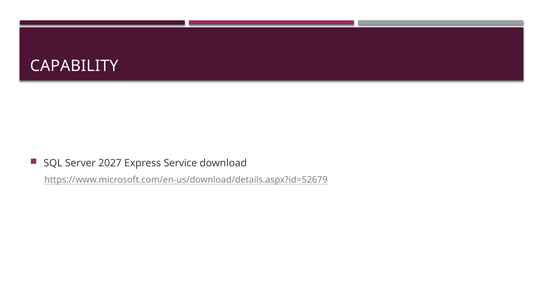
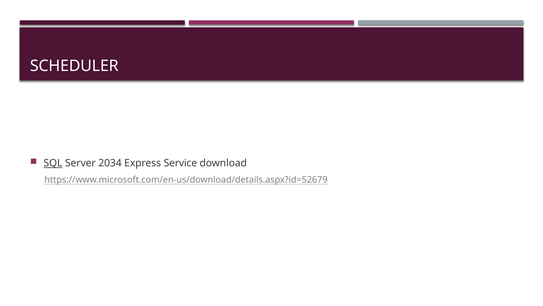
CAPABILITY: CAPABILITY -> SCHEDULER
SQL underline: none -> present
2027: 2027 -> 2034
